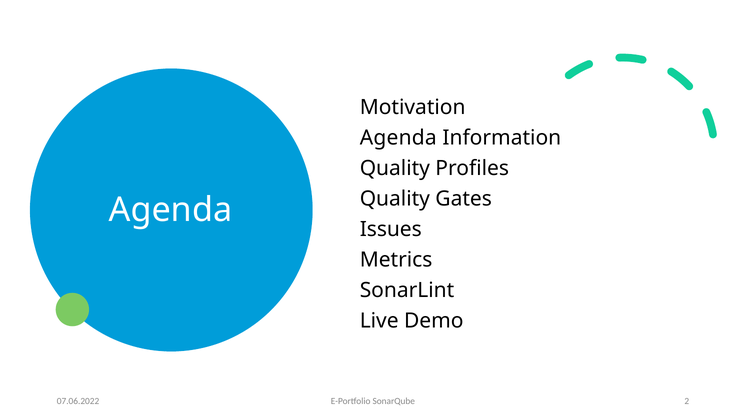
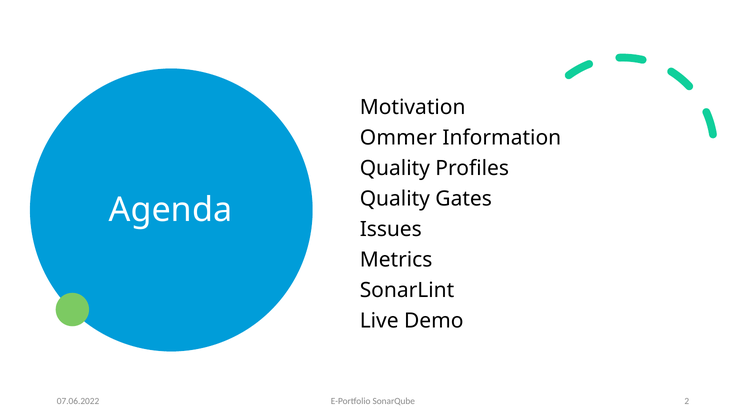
Agenda at (398, 138): Agenda -> Ommer
